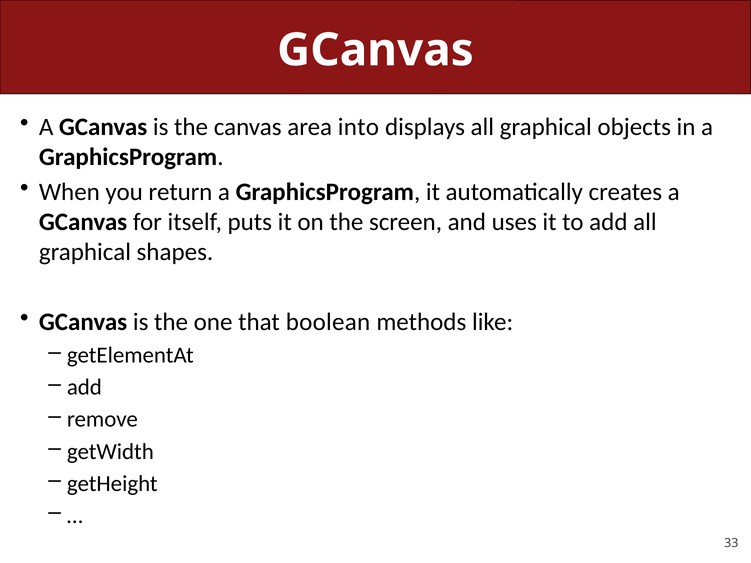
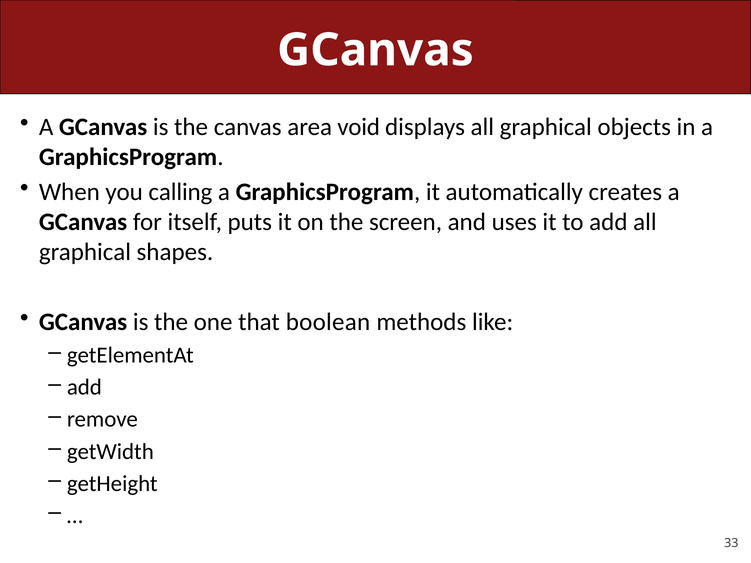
into: into -> void
return: return -> calling
